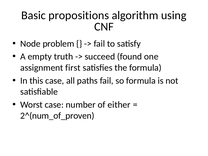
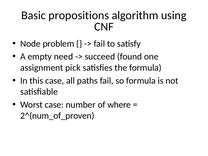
truth: truth -> need
first: first -> pick
either: either -> where
